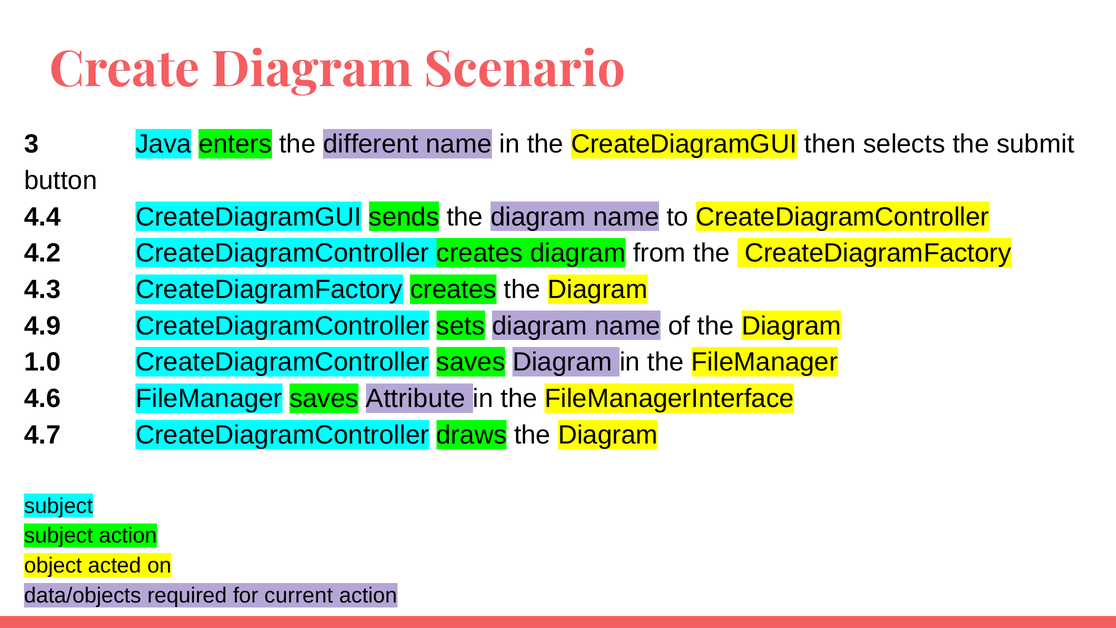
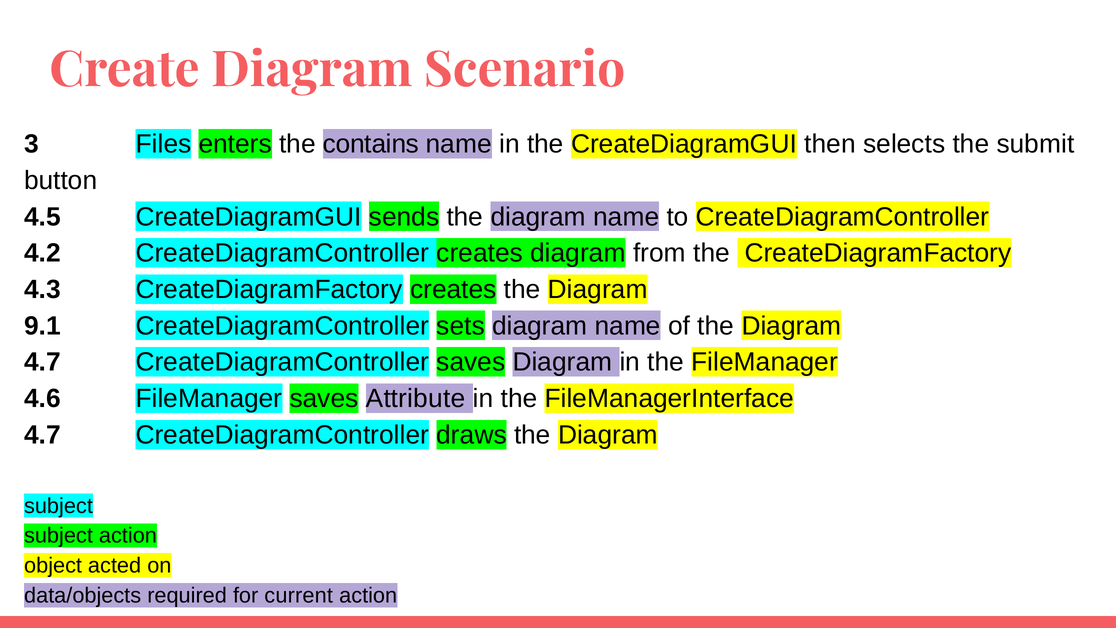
Java: Java -> Files
different: different -> contains
4.4: 4.4 -> 4.5
4.9: 4.9 -> 9.1
1.0 at (42, 362): 1.0 -> 4.7
